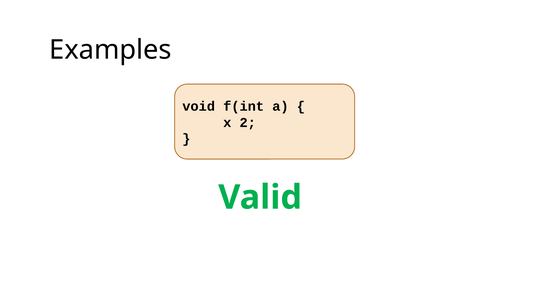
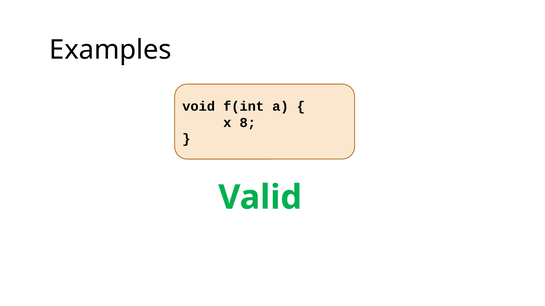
2: 2 -> 8
